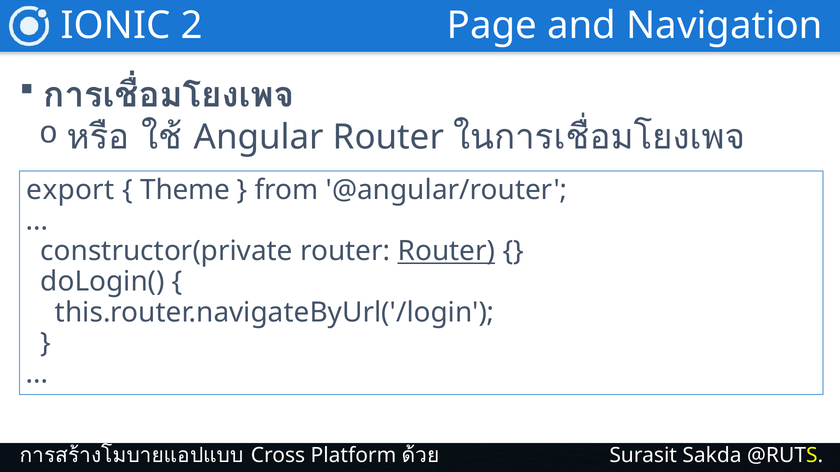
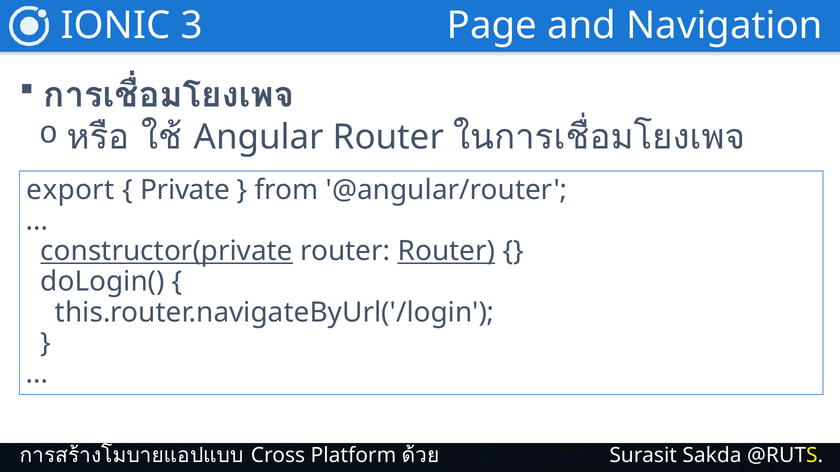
2: 2 -> 3
Theme: Theme -> Private
constructor(private underline: none -> present
